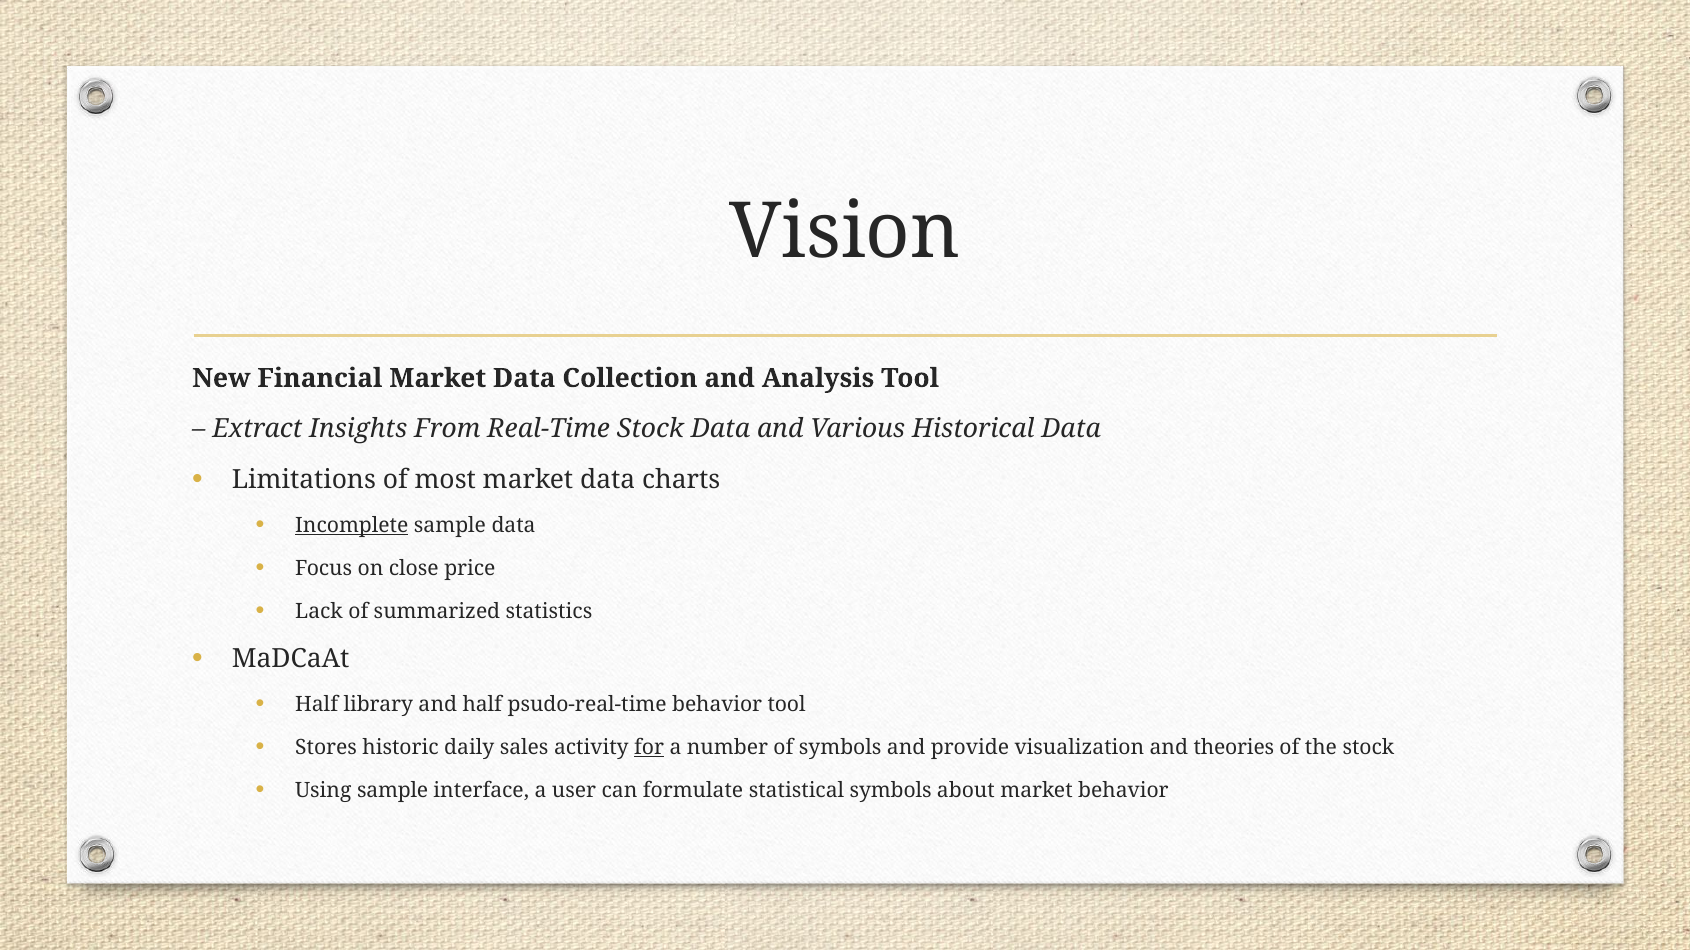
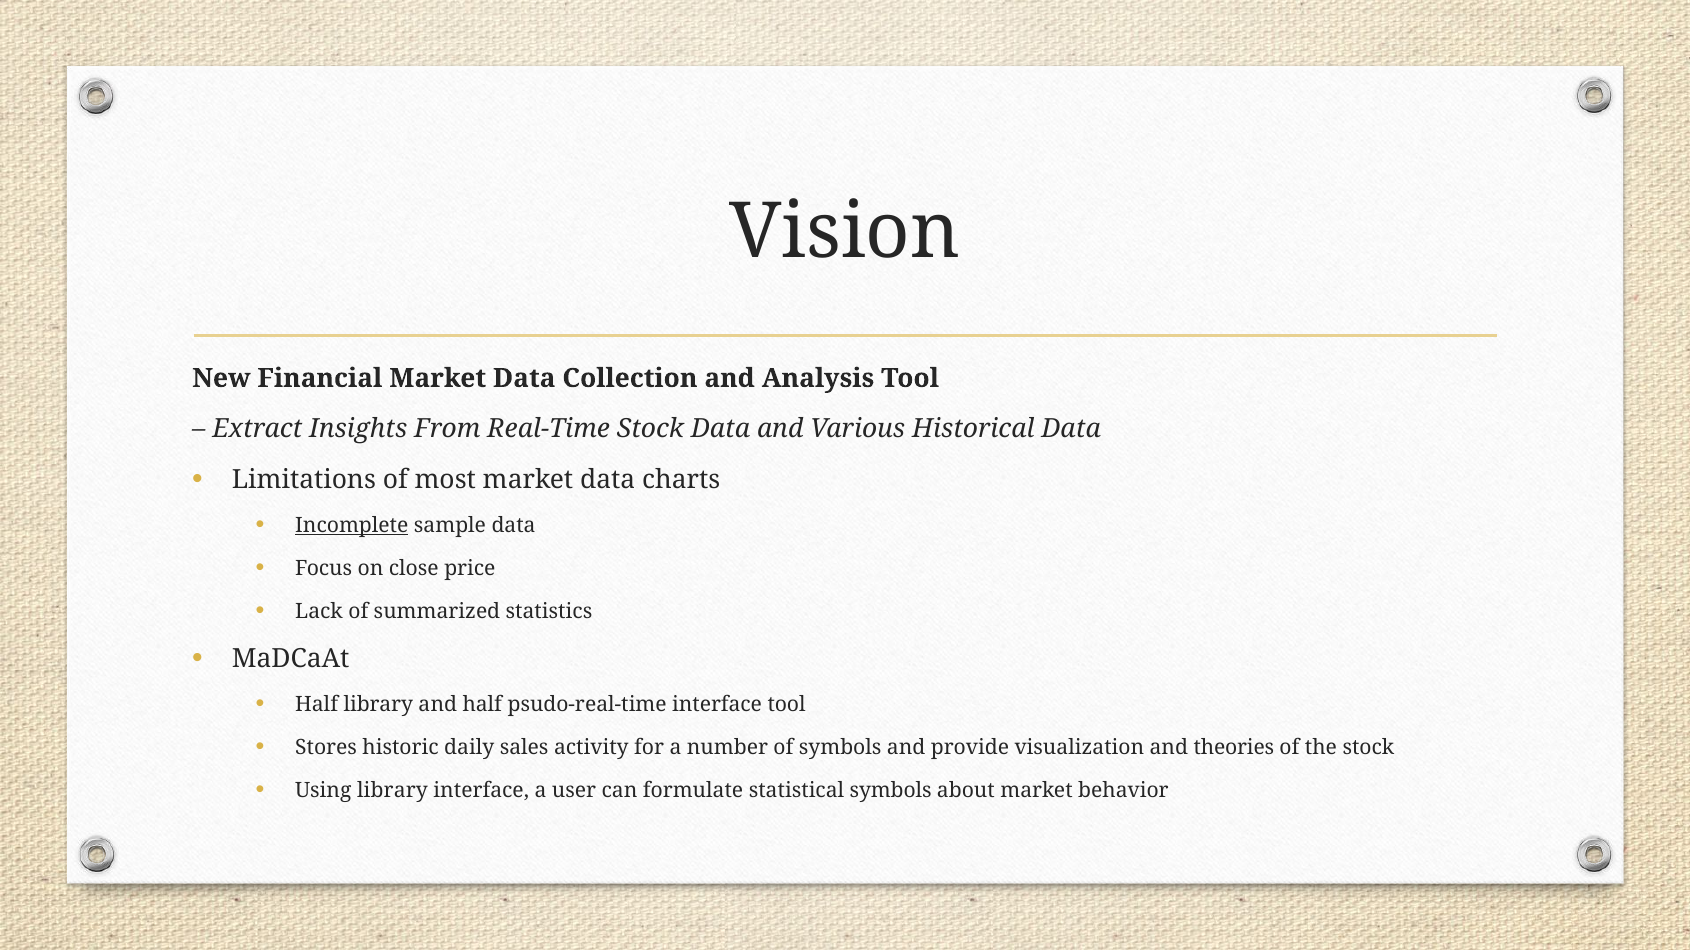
psudo-real-time behavior: behavior -> interface
for underline: present -> none
Using sample: sample -> library
